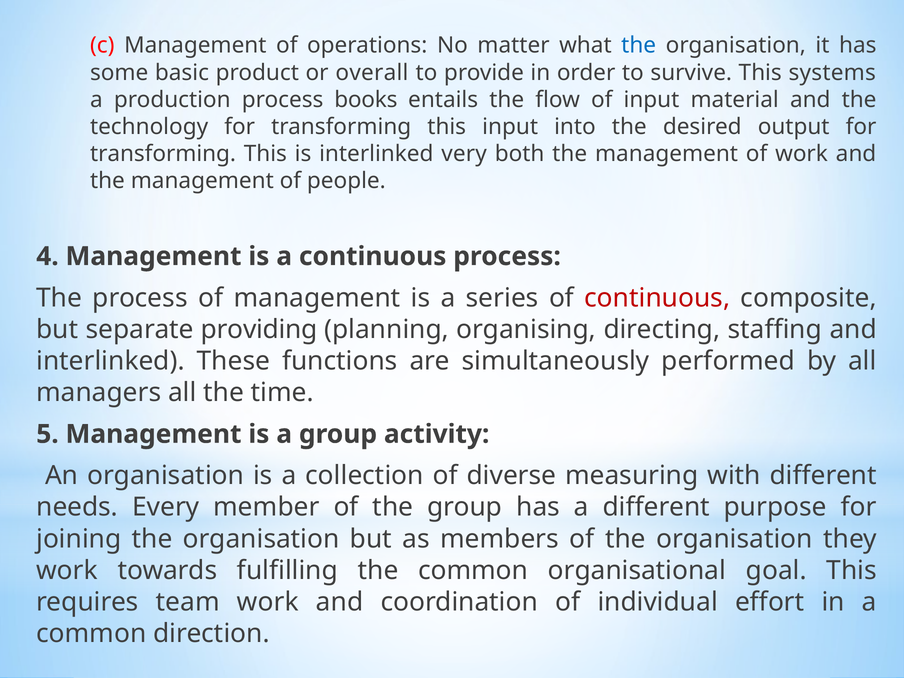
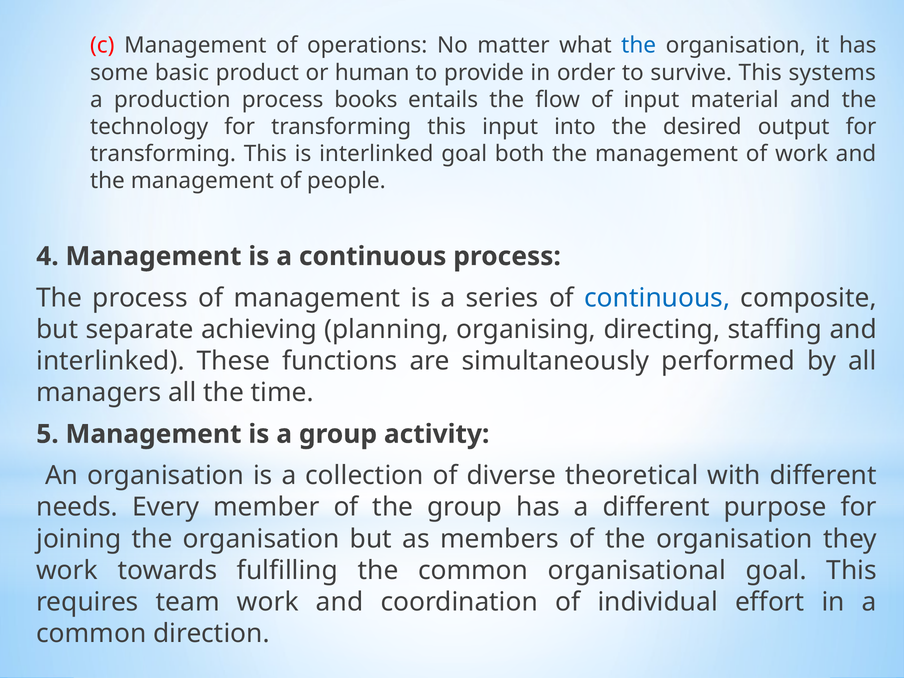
overall: overall -> human
interlinked very: very -> goal
continuous at (657, 298) colour: red -> blue
providing: providing -> achieving
measuring: measuring -> theoretical
